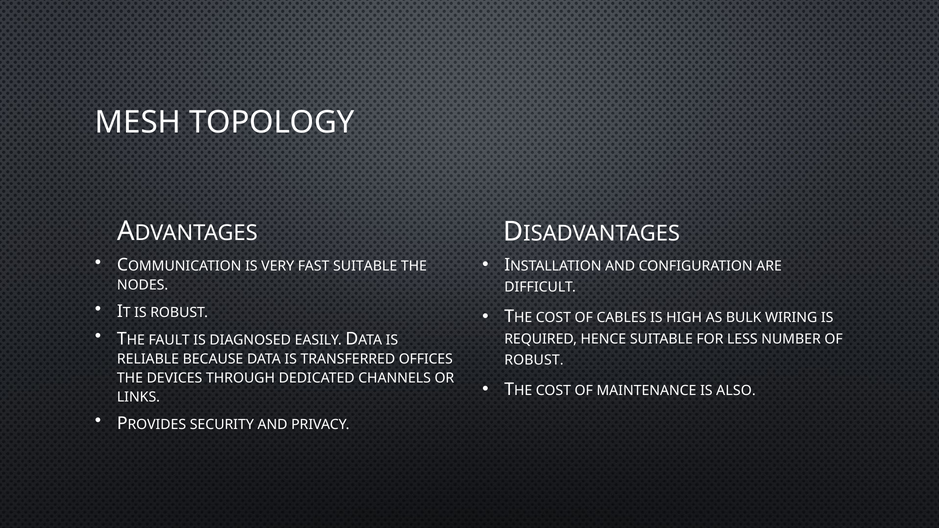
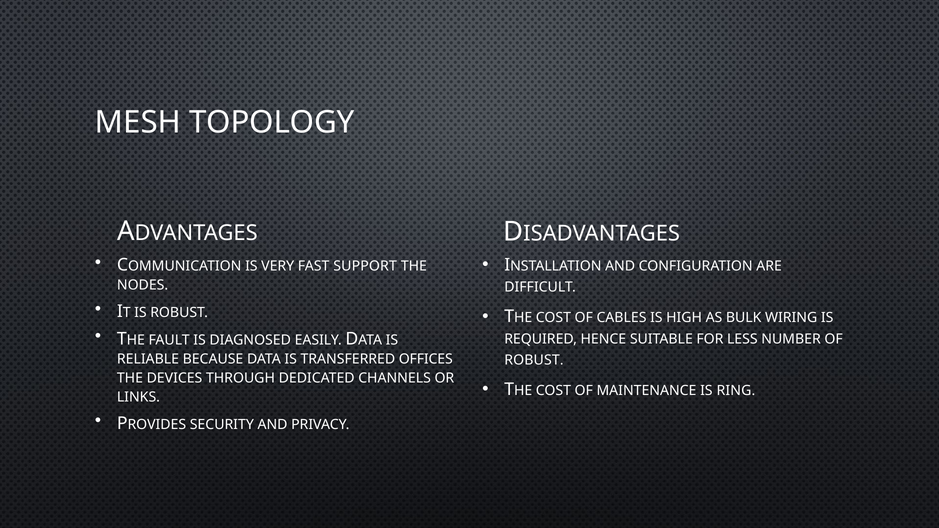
FAST SUITABLE: SUITABLE -> SUPPORT
ALSO: ALSO -> RING
